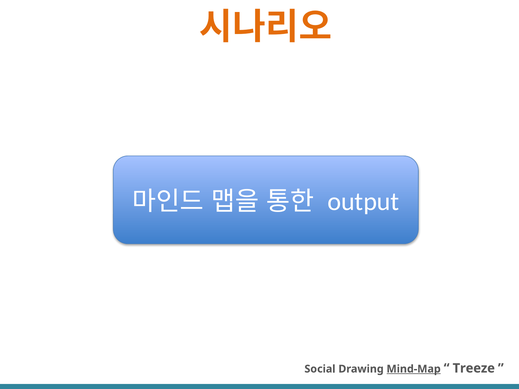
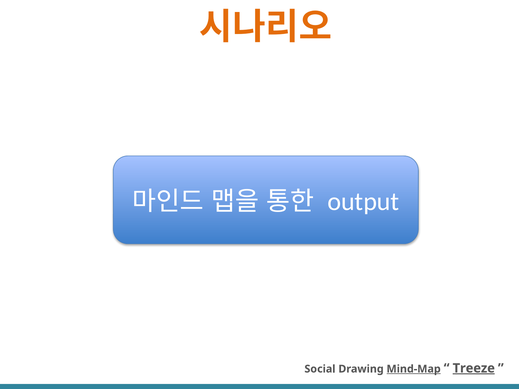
Treeze underline: none -> present
